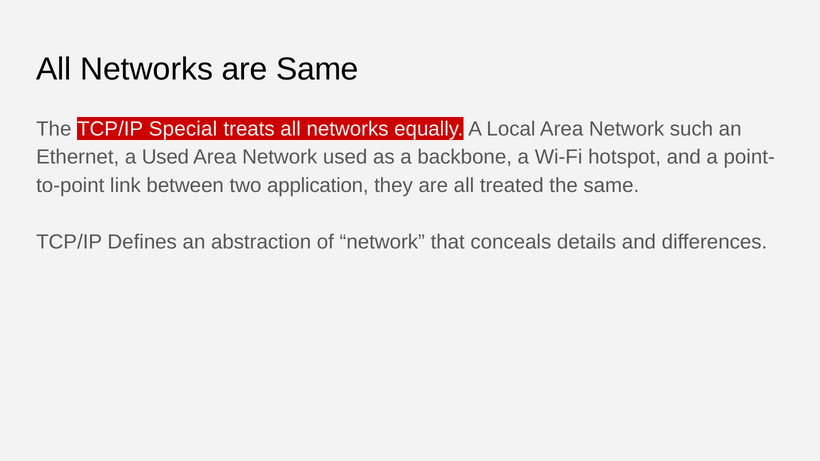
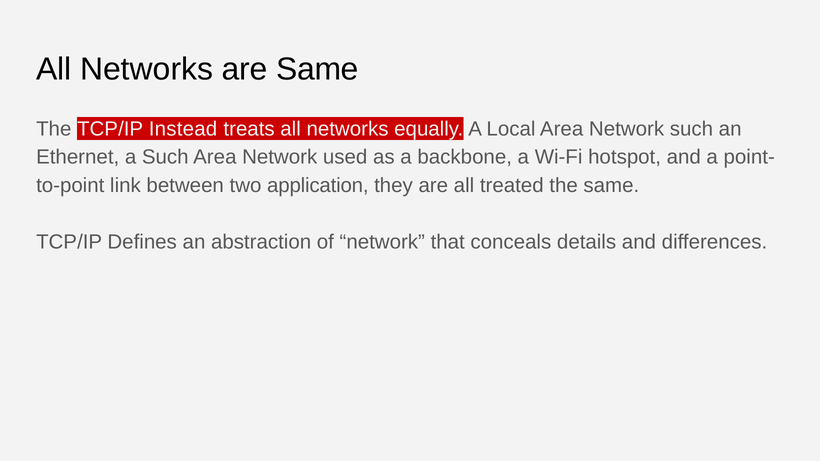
Special: Special -> Instead
a Used: Used -> Such
